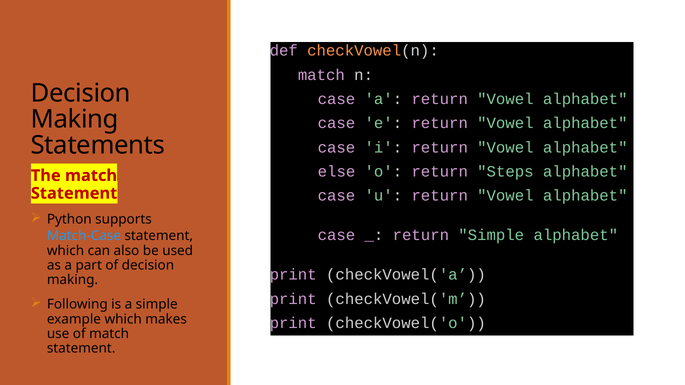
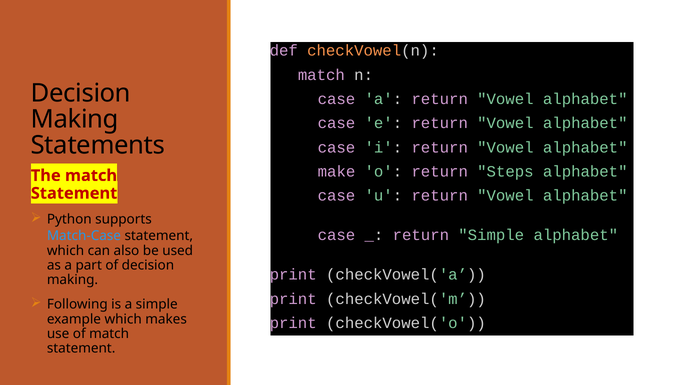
else: else -> make
